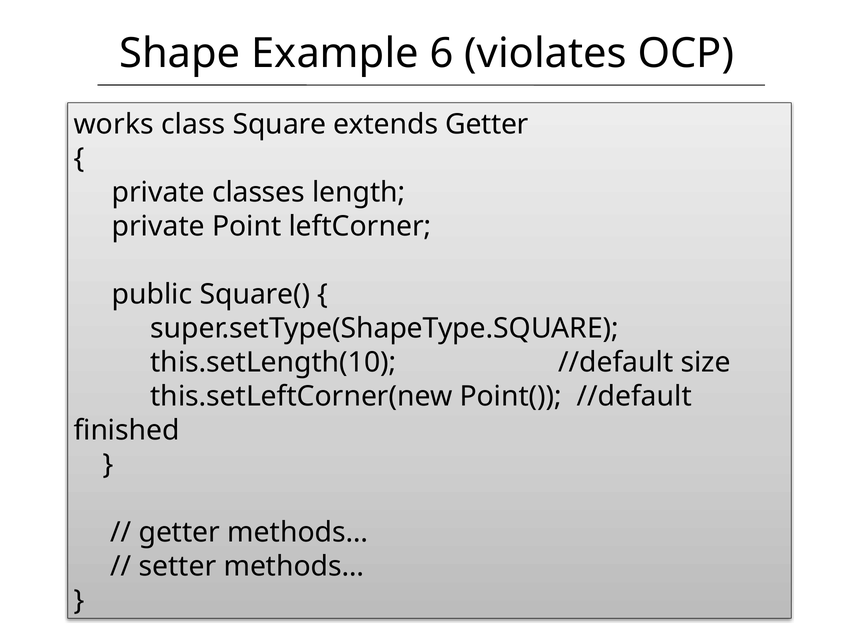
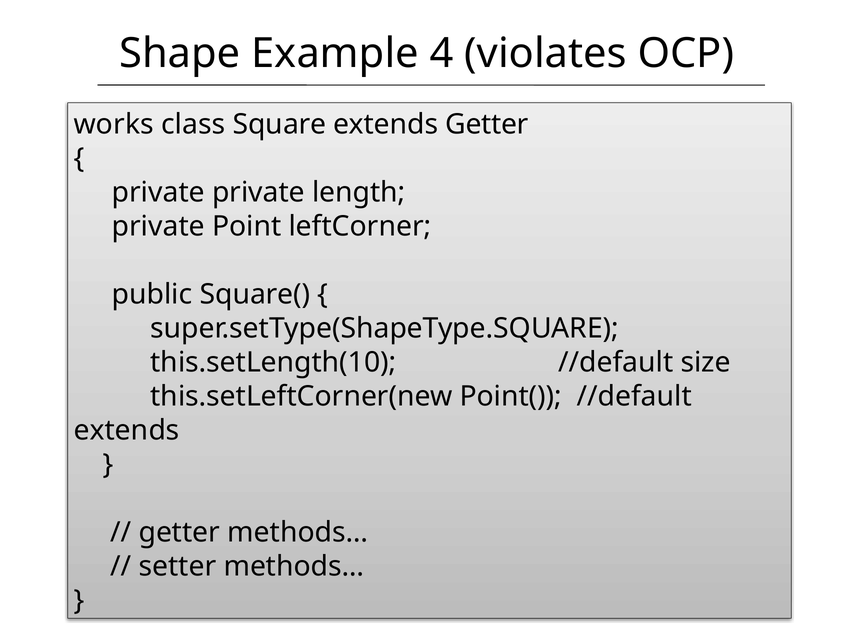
6: 6 -> 4
private classes: classes -> private
finished at (127, 431): finished -> extends
